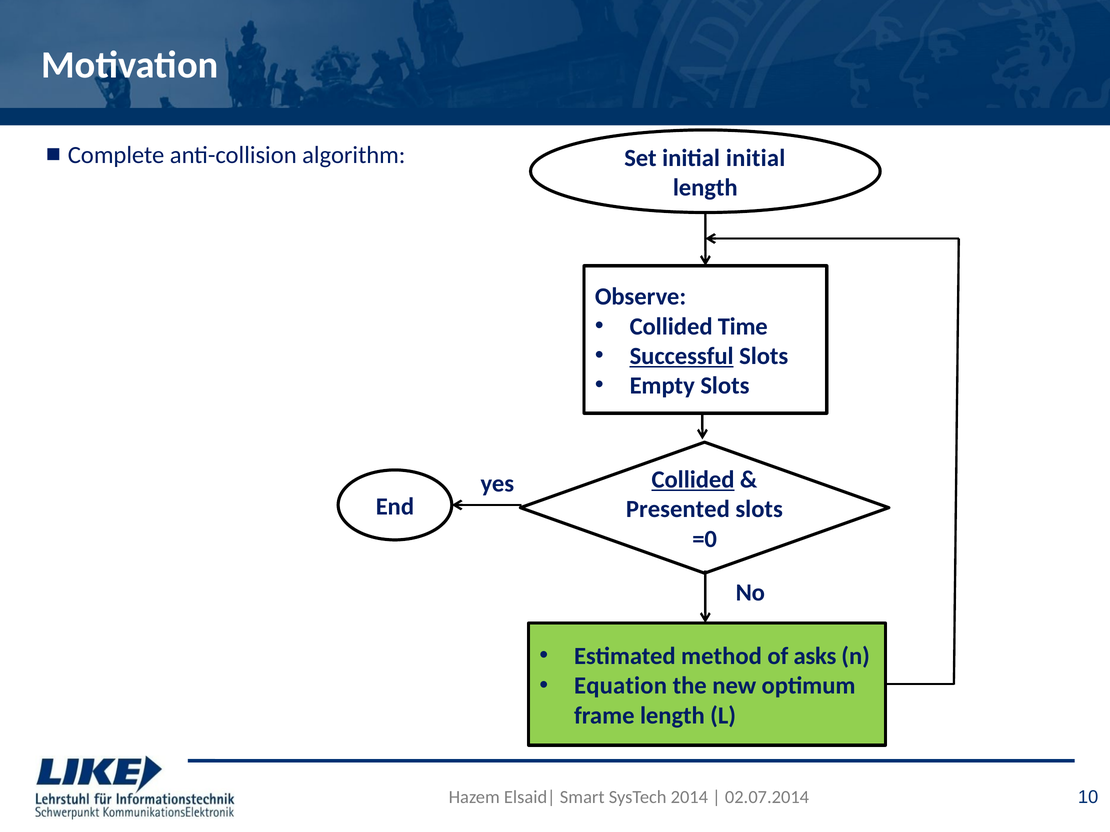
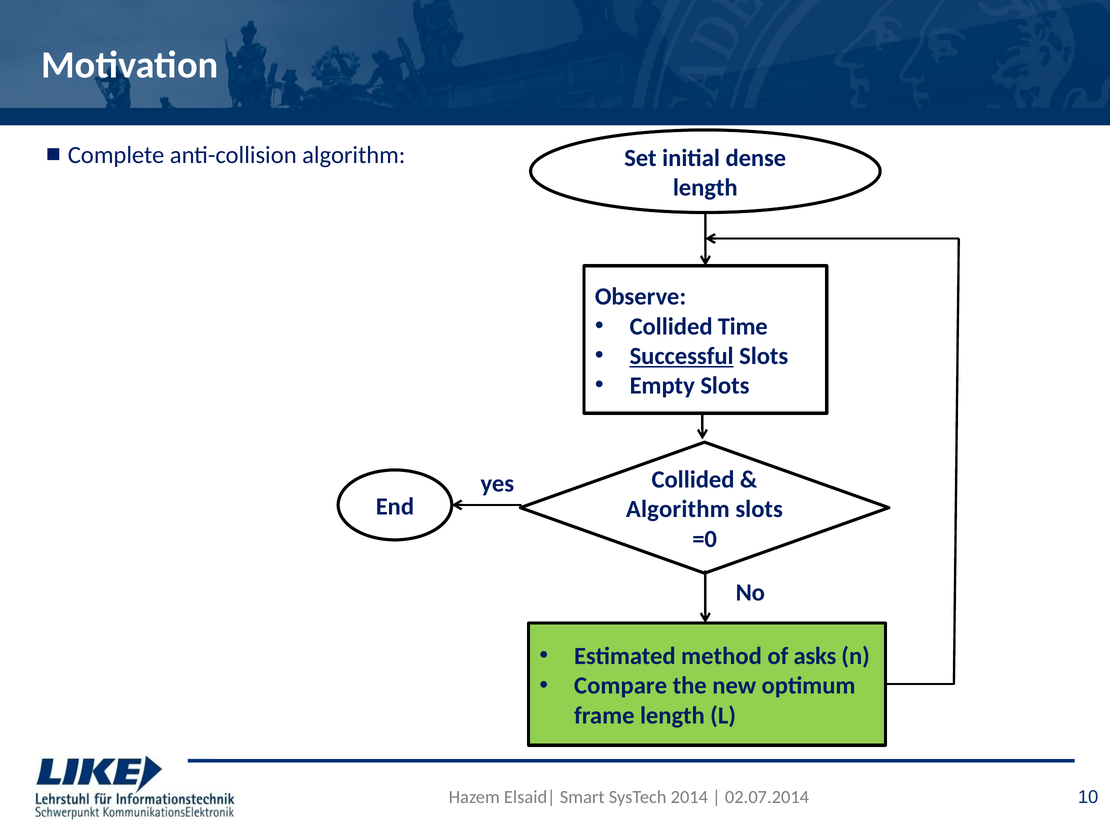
initial initial: initial -> dense
Collided at (693, 480) underline: present -> none
Presented at (678, 510): Presented -> Algorithm
Equation: Equation -> Compare
